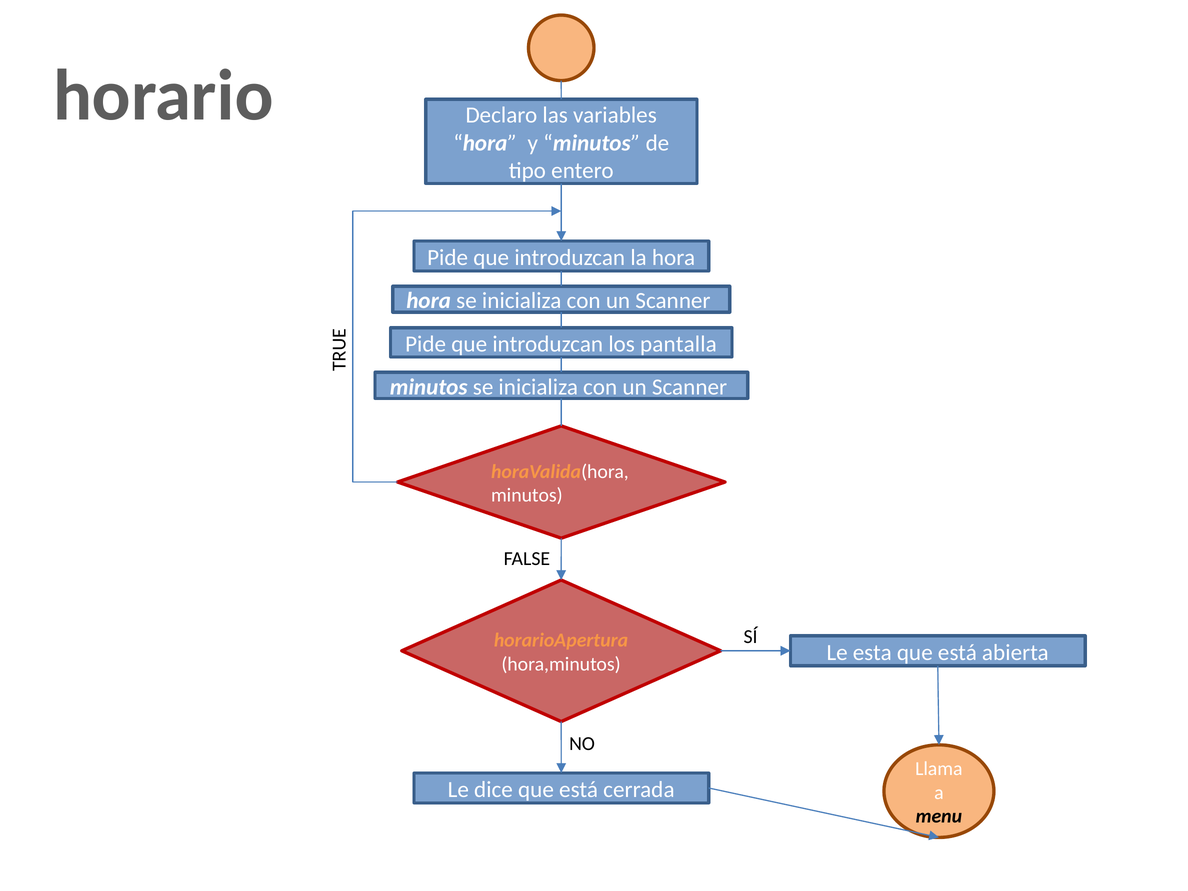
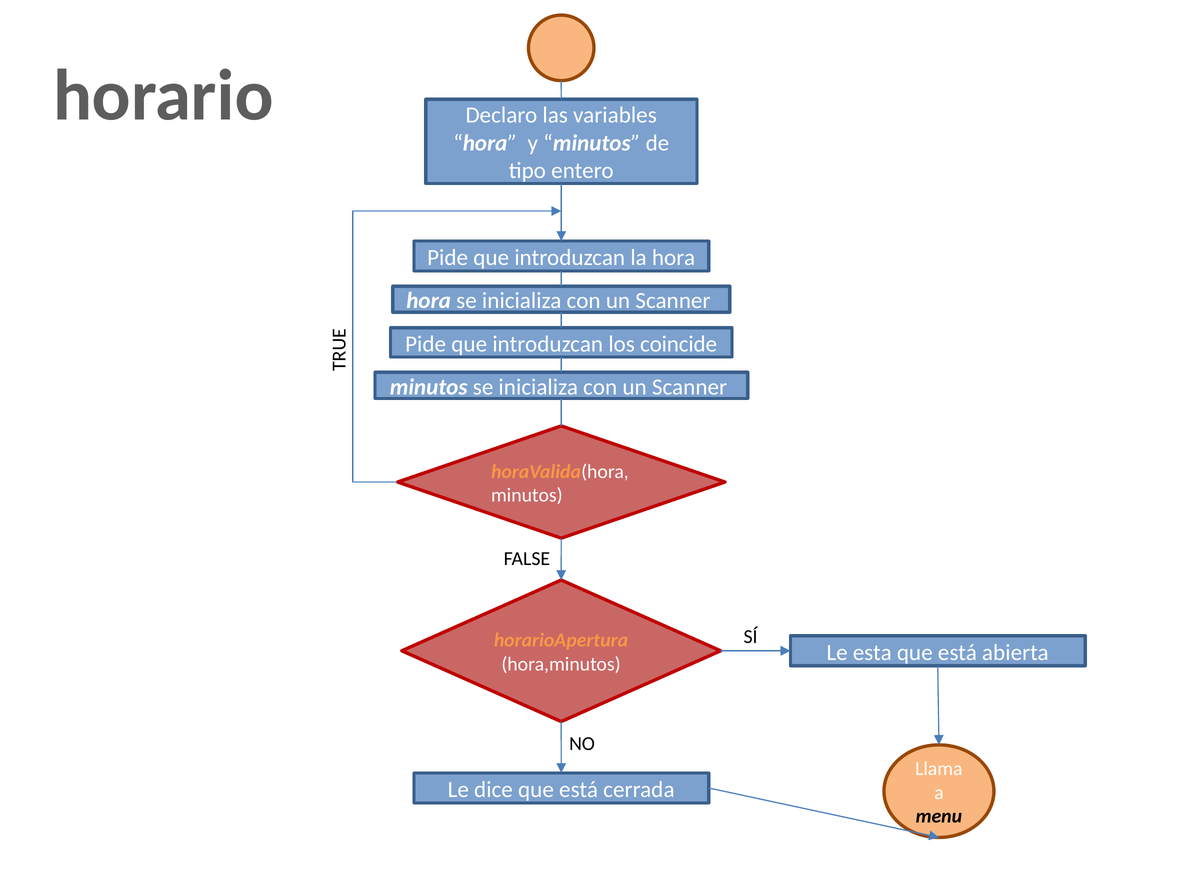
pantalla: pantalla -> coincide
